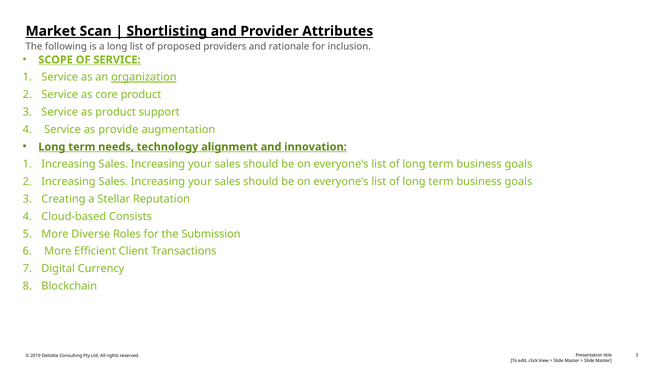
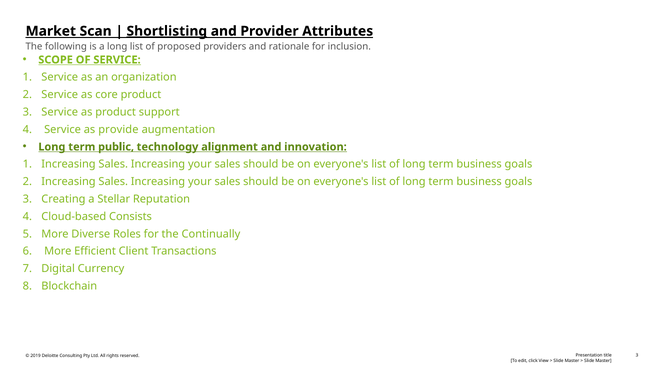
organization underline: present -> none
needs: needs -> public
Submission: Submission -> Continually
